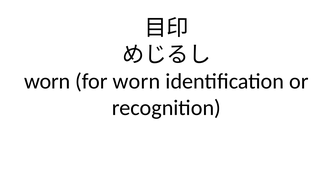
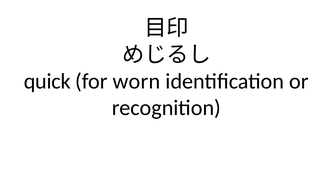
worn at (47, 81): worn -> quick
